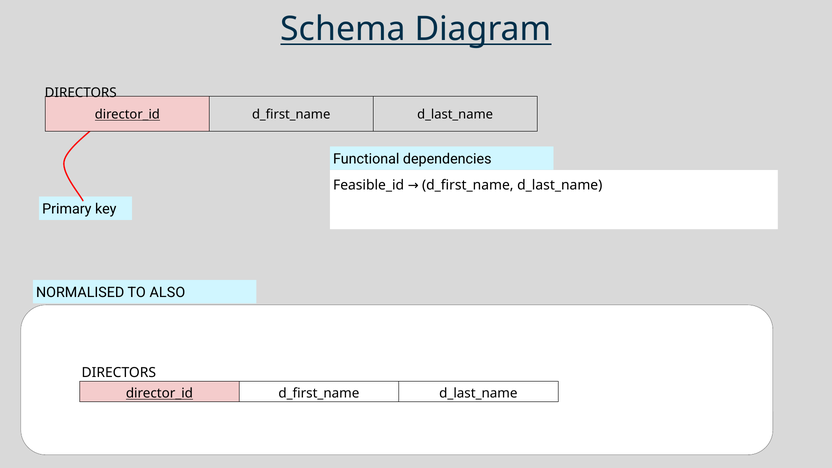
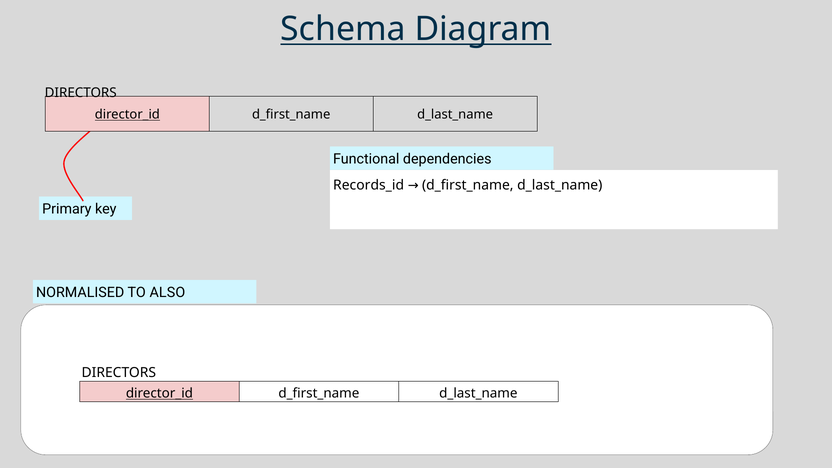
Feasible_id: Feasible_id -> Records_id
